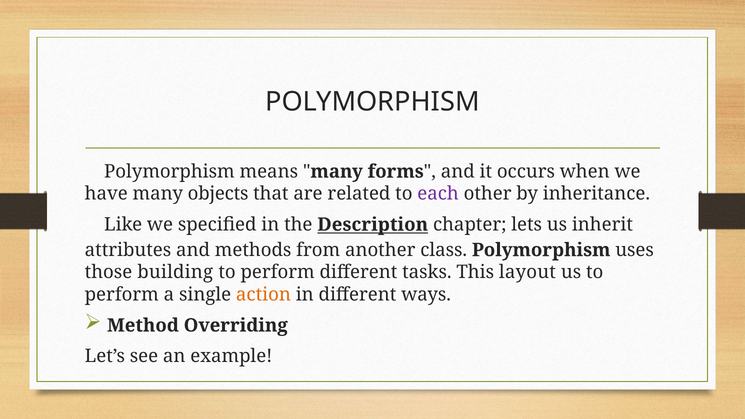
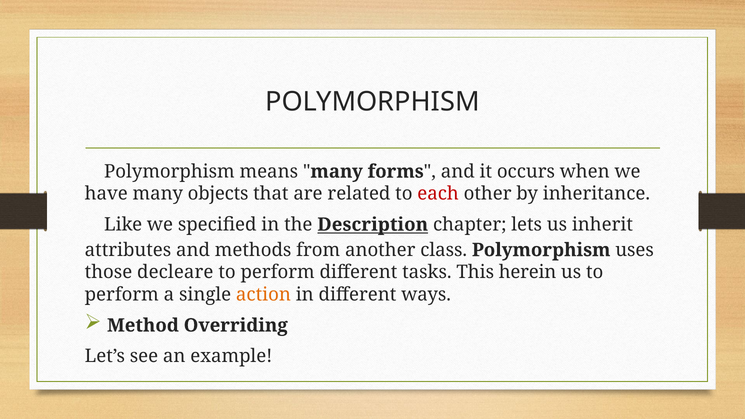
each colour: purple -> red
building: building -> decleare
layout: layout -> herein
